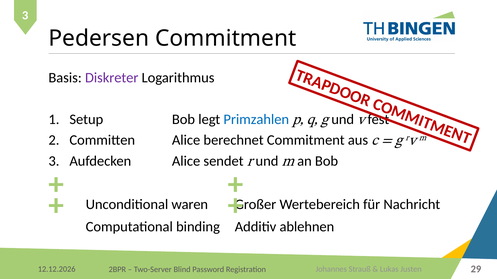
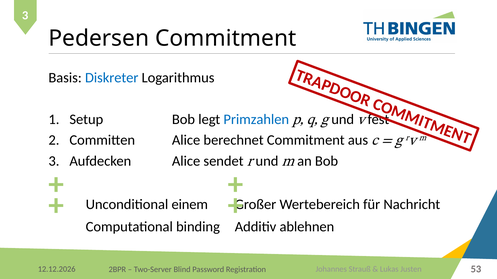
Diskreter colour: purple -> blue
waren: waren -> einem
29: 29 -> 53
